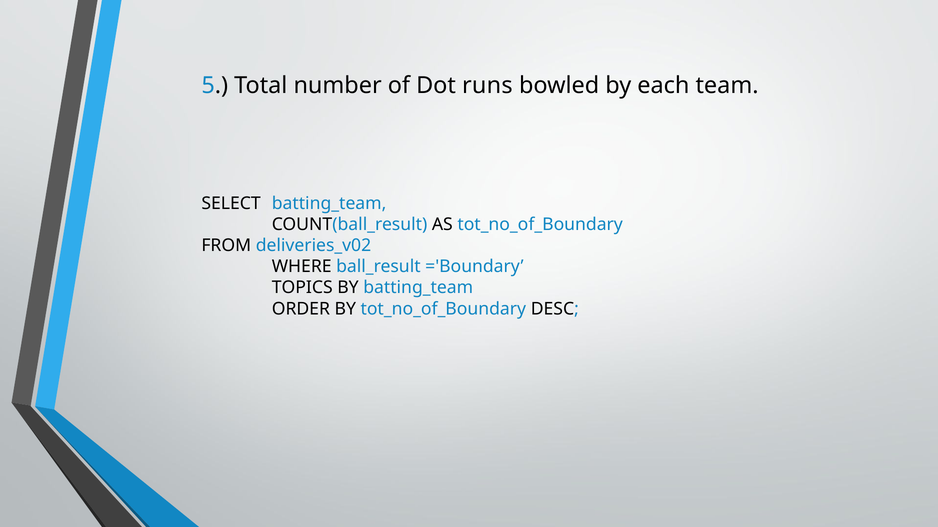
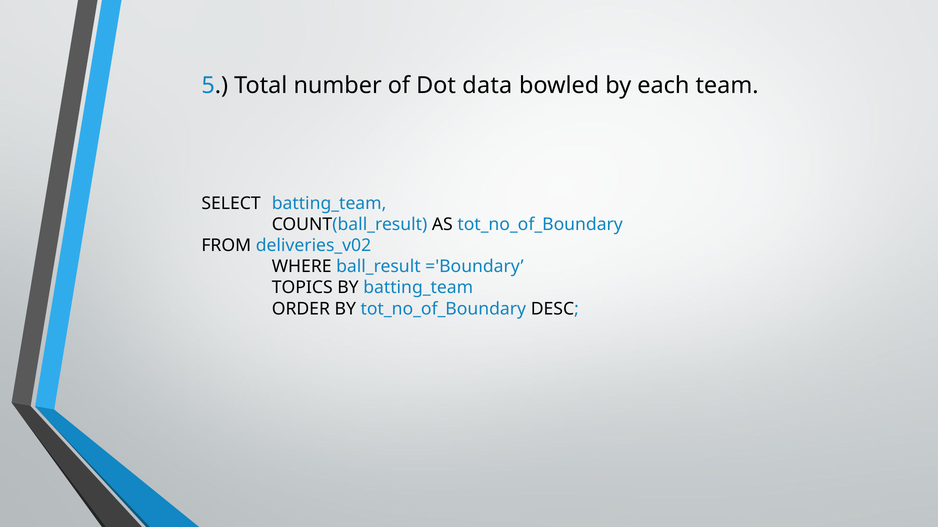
runs: runs -> data
